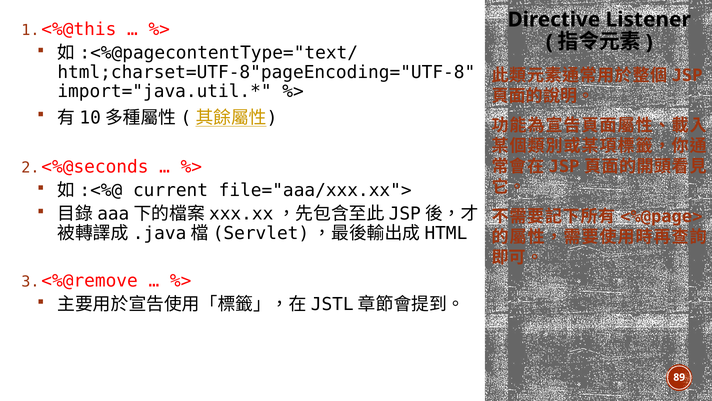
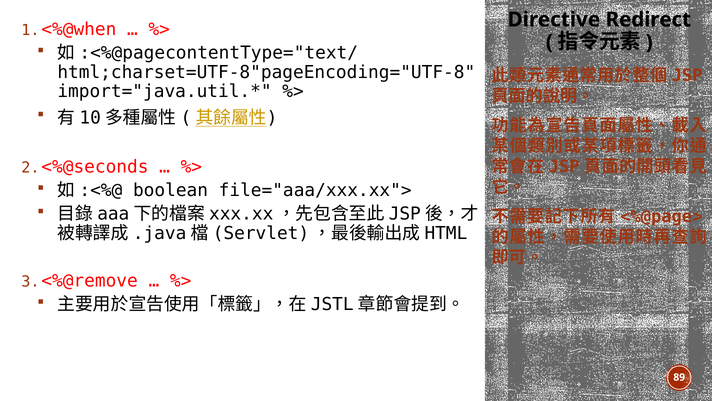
Listener: Listener -> Redirect
<%@this: <%@this -> <%@when
current: current -> boolean
